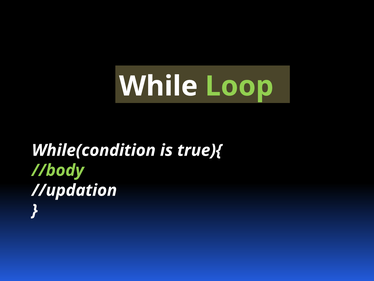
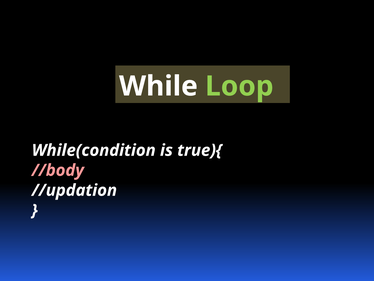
//body colour: light green -> pink
